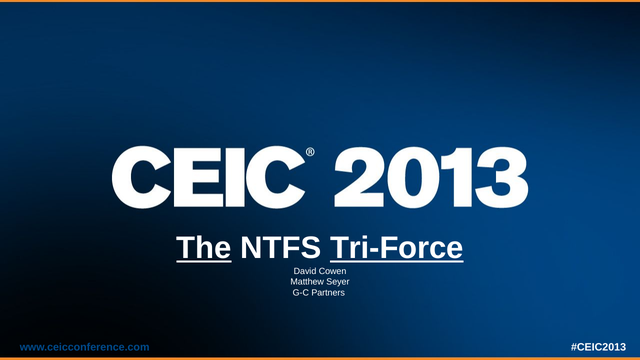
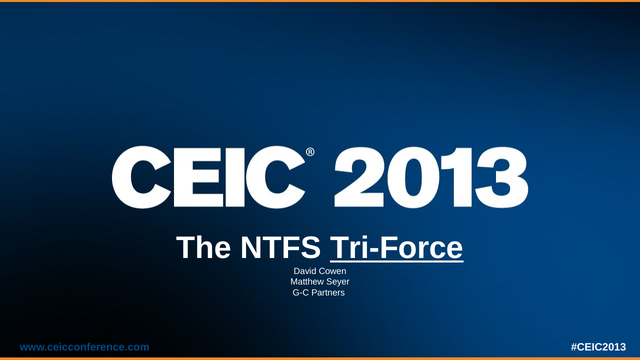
The underline: present -> none
